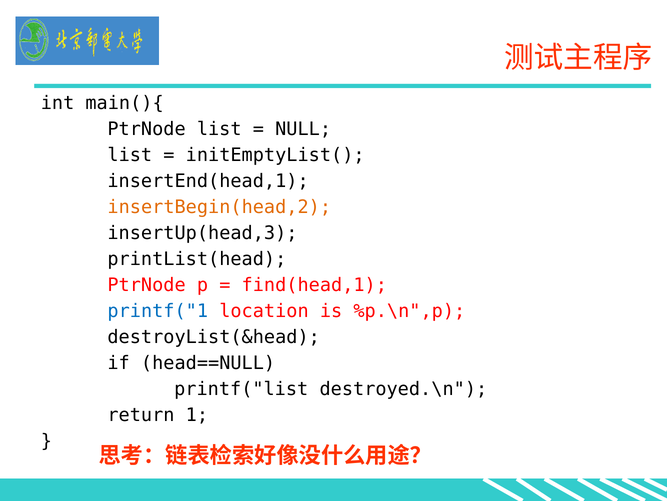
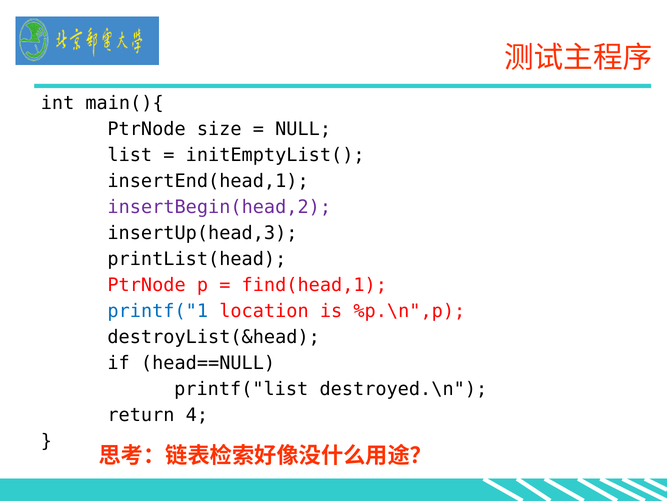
PtrNode list: list -> size
insertBegin(head,2 colour: orange -> purple
1: 1 -> 4
